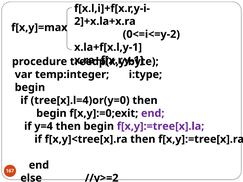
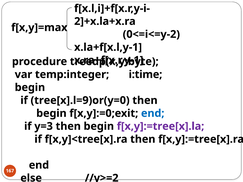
i:type: i:type -> i:time
tree[x].l=4)or(y=0: tree[x].l=4)or(y=0 -> tree[x].l=9)or(y=0
end at (153, 113) colour: purple -> blue
y=4: y=4 -> y=3
